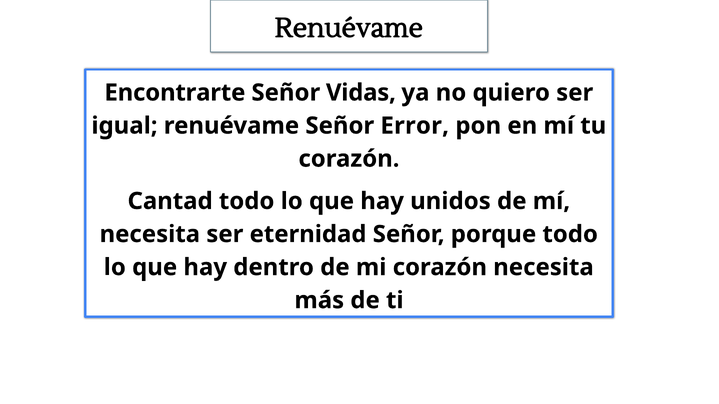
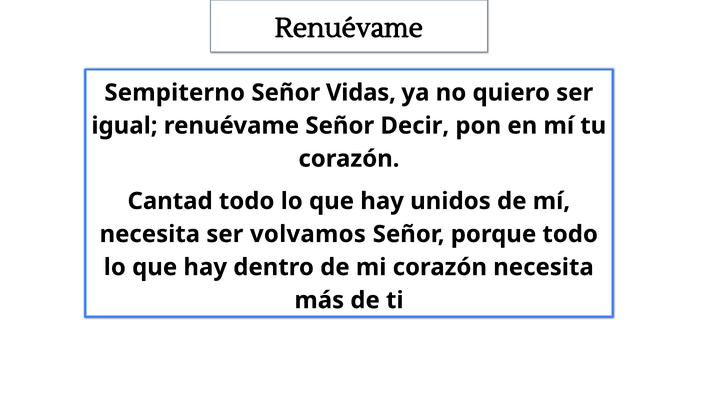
Encontrarte: Encontrarte -> Sempiterno
Error: Error -> Decir
eternidad: eternidad -> volvamos
